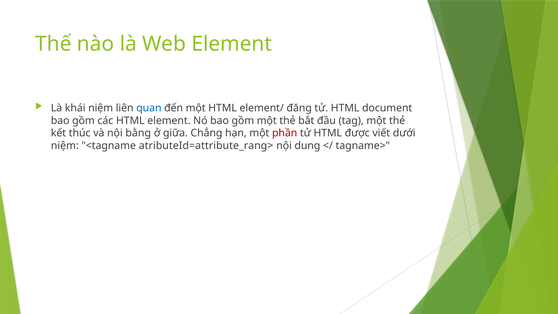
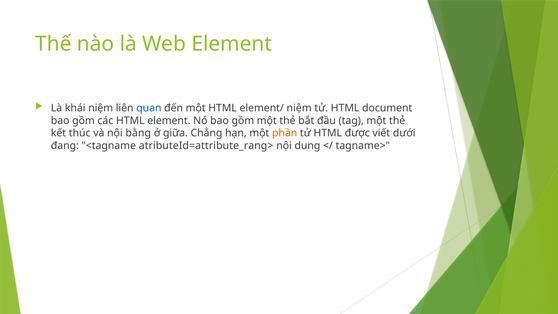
element/ đăng: đăng -> niệm
phần colour: red -> orange
niệm at (65, 146): niệm -> đang
